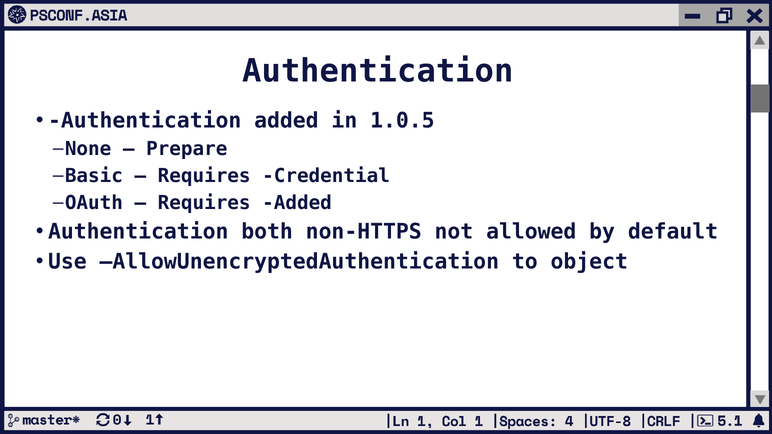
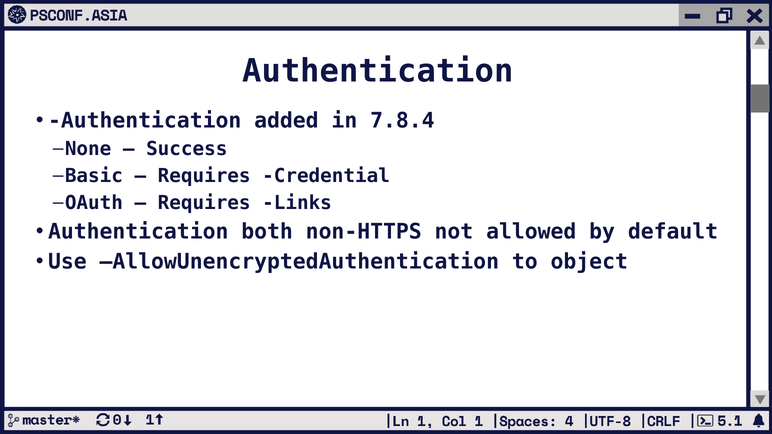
1.0.5: 1.0.5 -> 7.8.4
Prepare: Prepare -> Success
Requires Added: Added -> Links
